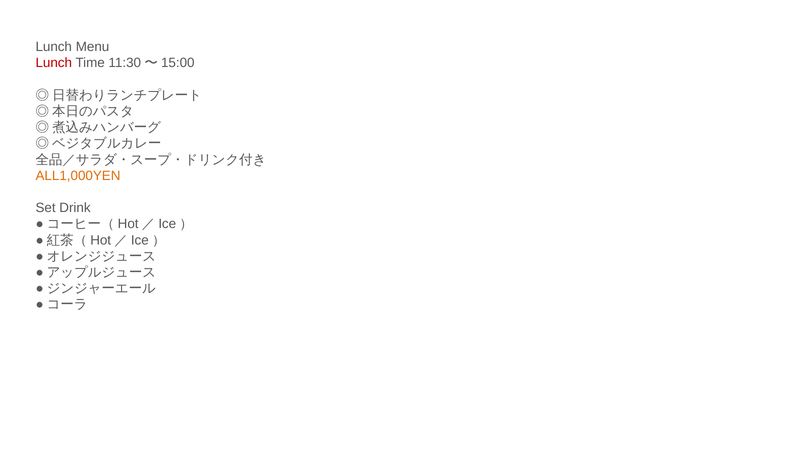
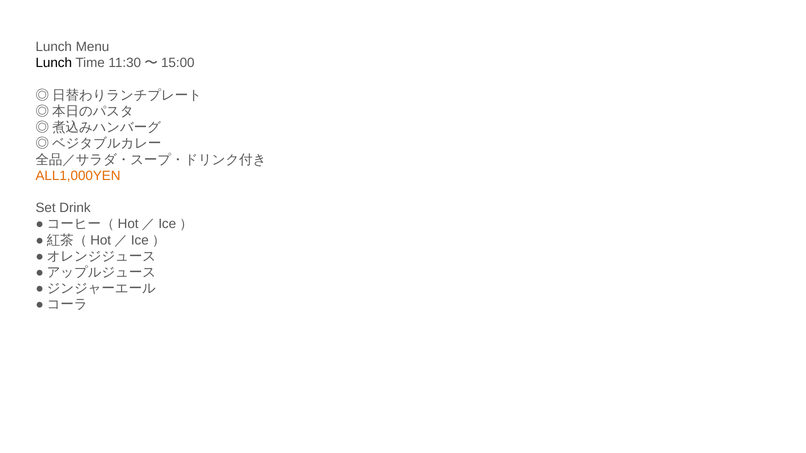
Lunch at (54, 63) colour: red -> black
